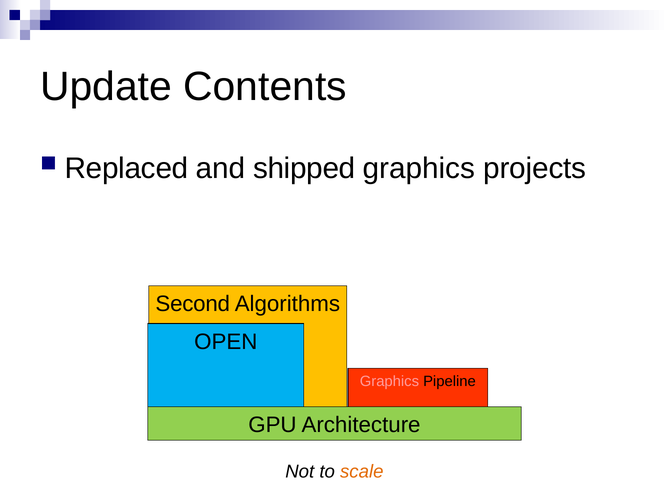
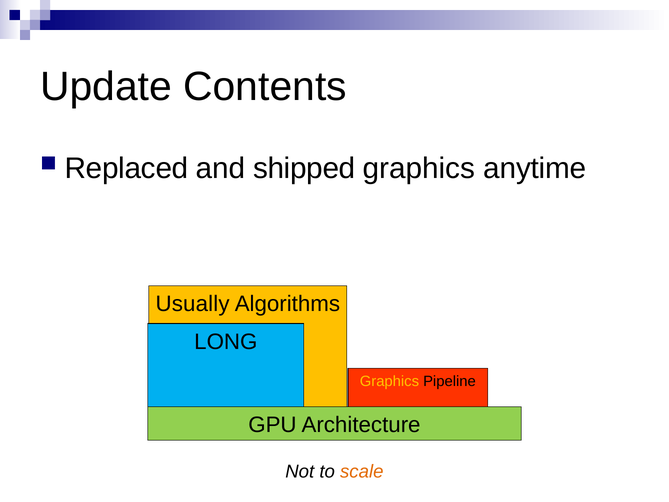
projects: projects -> anytime
Second: Second -> Usually
OPEN: OPEN -> LONG
Graphics at (389, 381) colour: pink -> yellow
